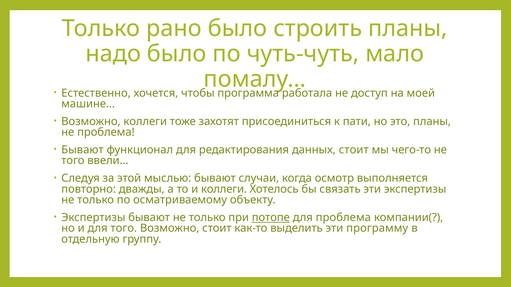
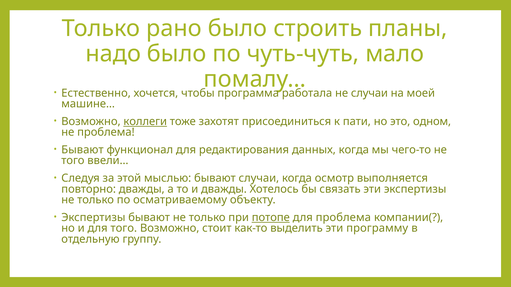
не доступ: доступ -> случаи
коллеги at (145, 122) underline: none -> present
это планы: планы -> одном
данных стоит: стоит -> когда
и коллеги: коллеги -> дважды
